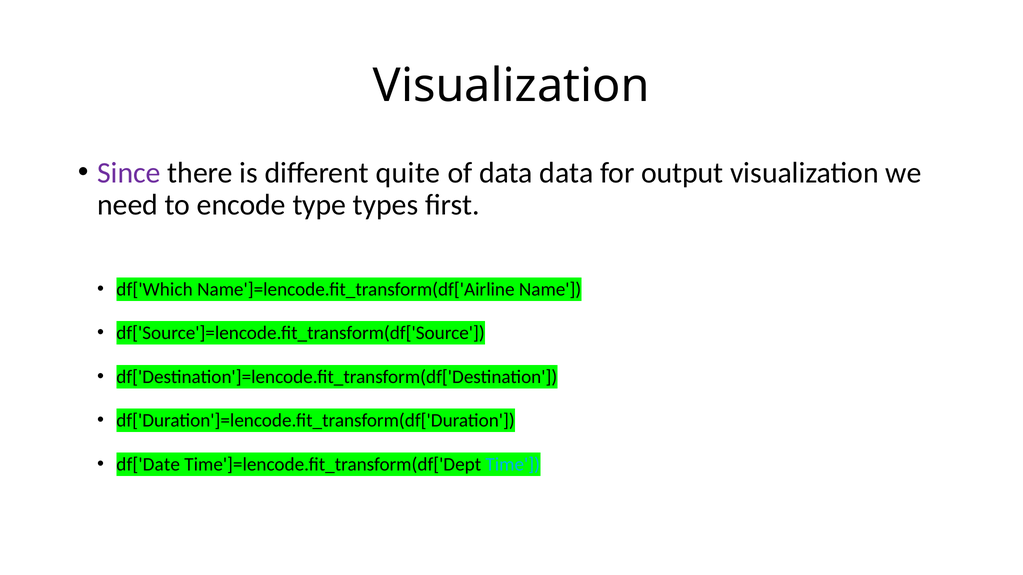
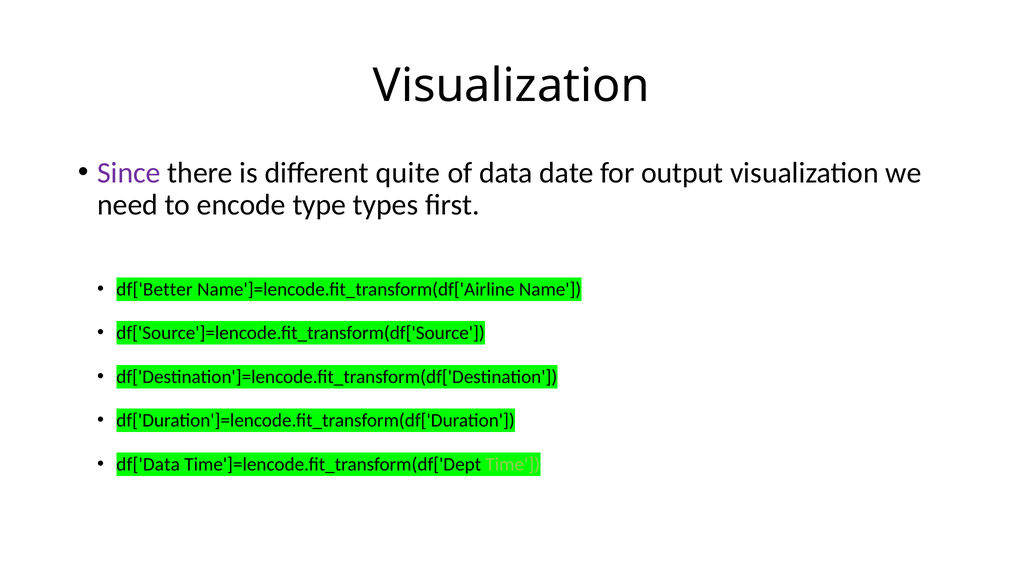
data data: data -> date
df['Which: df['Which -> df['Better
df['Date: df['Date -> df['Data
Time colour: light blue -> light green
